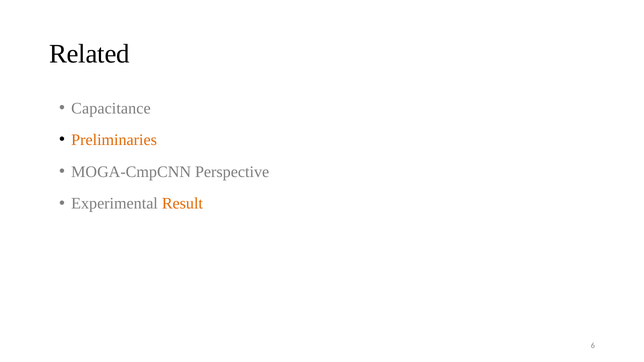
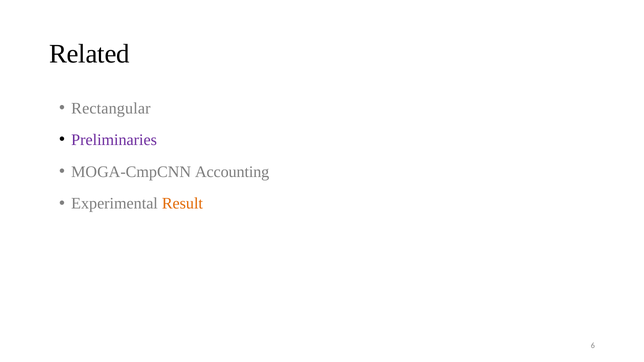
Capacitance: Capacitance -> Rectangular
Preliminaries colour: orange -> purple
Perspective: Perspective -> Accounting
